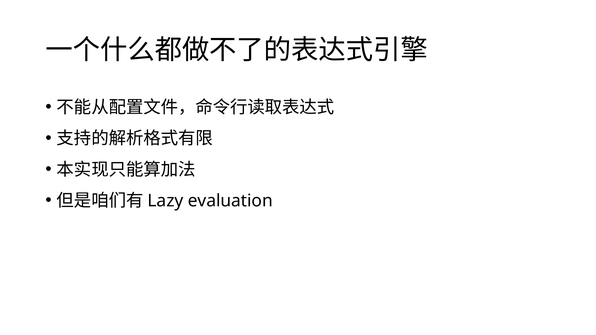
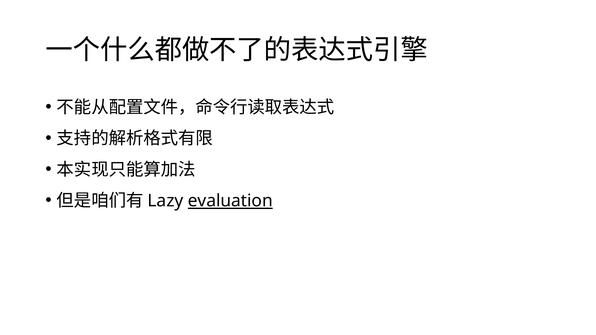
evaluation underline: none -> present
